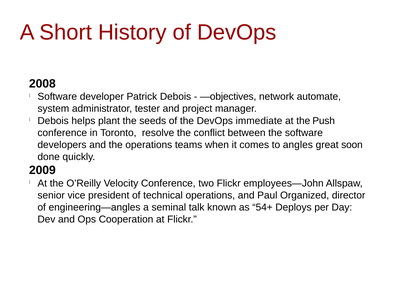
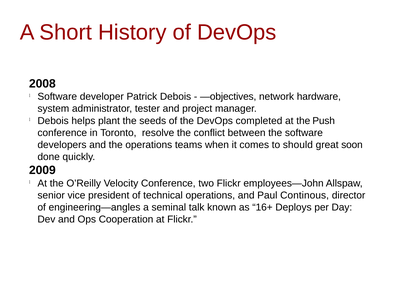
automate: automate -> hardware
immediate: immediate -> completed
angles: angles -> should
Organized: Organized -> Continous
54+: 54+ -> 16+
